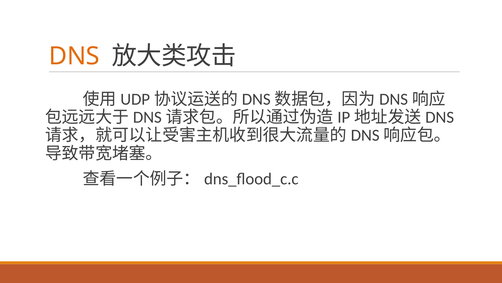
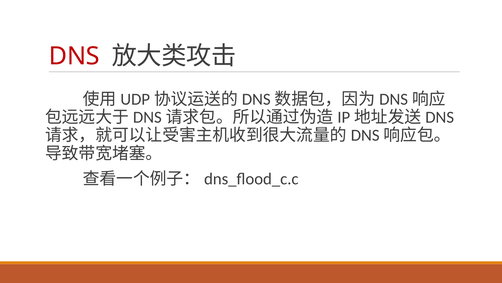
DNS colour: orange -> red
